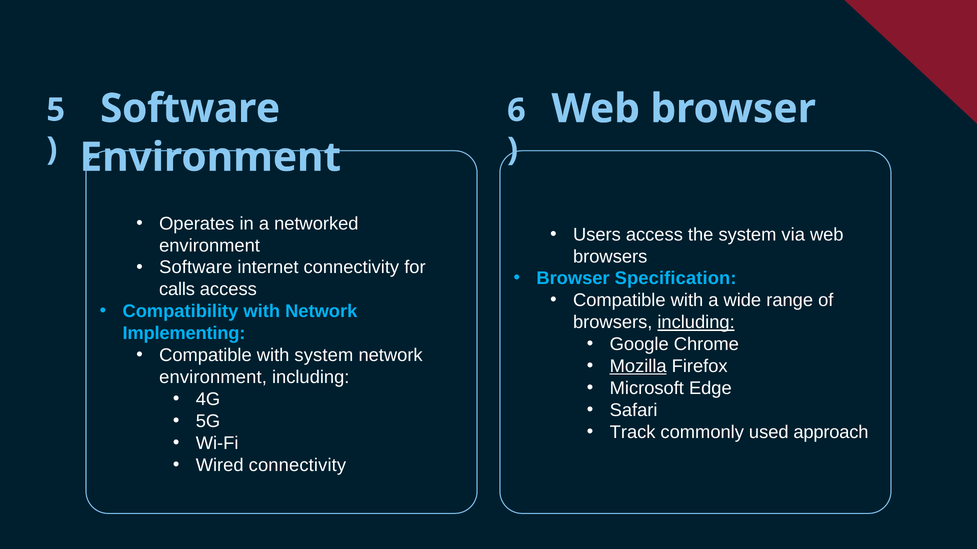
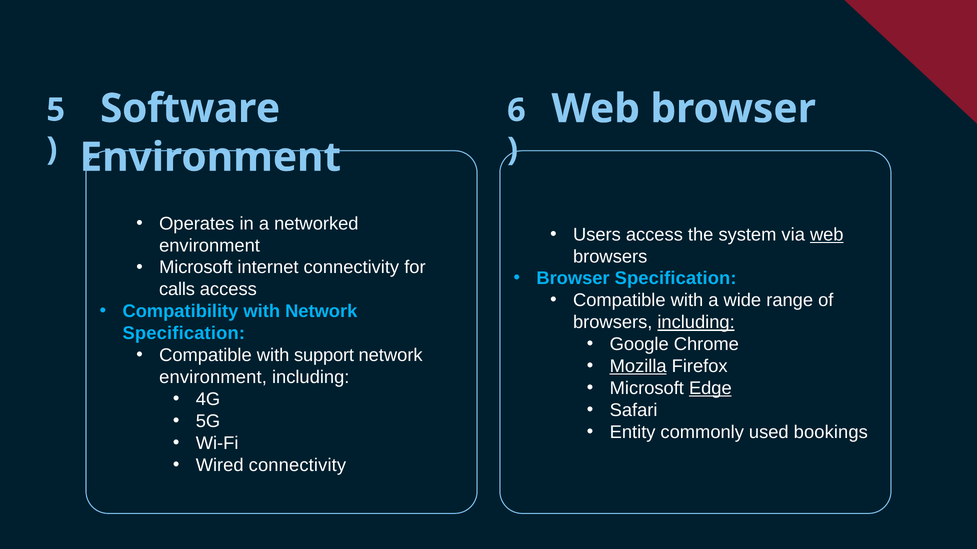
web at (827, 235) underline: none -> present
Software at (196, 268): Software -> Microsoft
Implementing at (184, 334): Implementing -> Specification
with system: system -> support
Edge underline: none -> present
Track: Track -> Entity
approach: approach -> bookings
